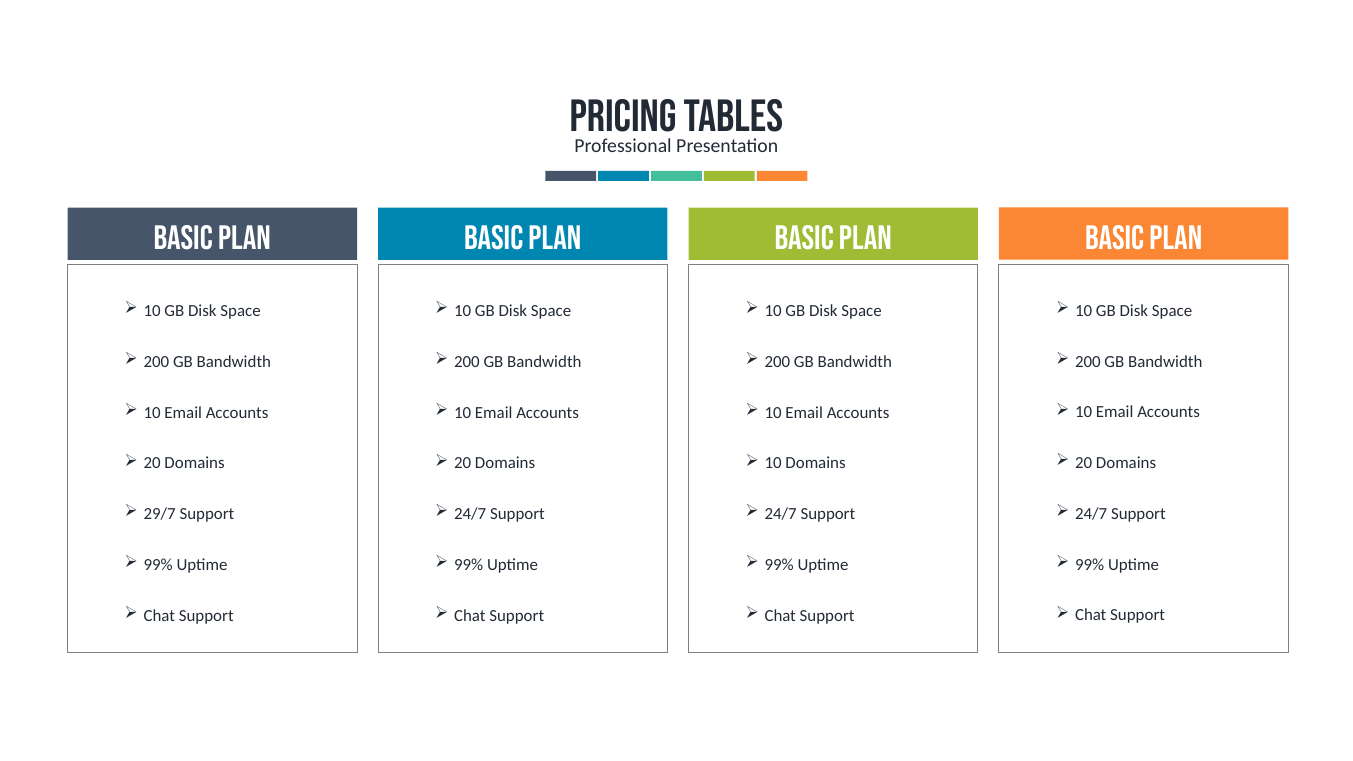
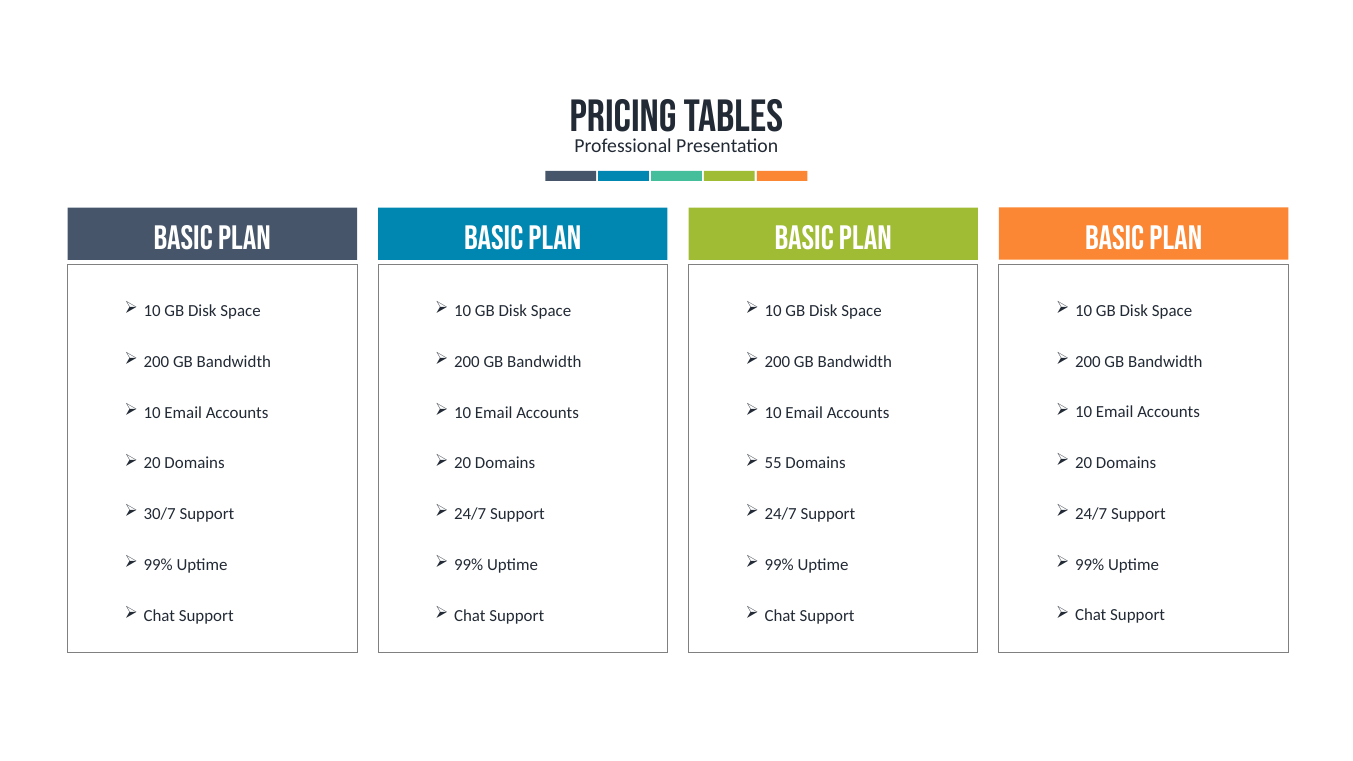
10 at (773, 463): 10 -> 55
29/7: 29/7 -> 30/7
